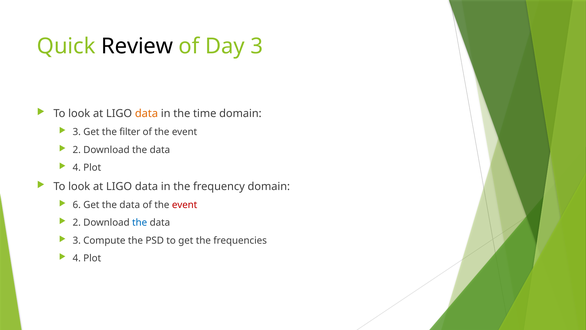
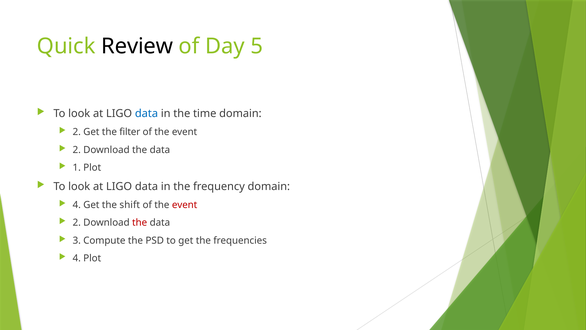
Day 3: 3 -> 5
data at (146, 113) colour: orange -> blue
3 at (77, 132): 3 -> 2
4 at (77, 168): 4 -> 1
6 at (77, 205): 6 -> 4
Get the data: data -> shift
the at (140, 222) colour: blue -> red
